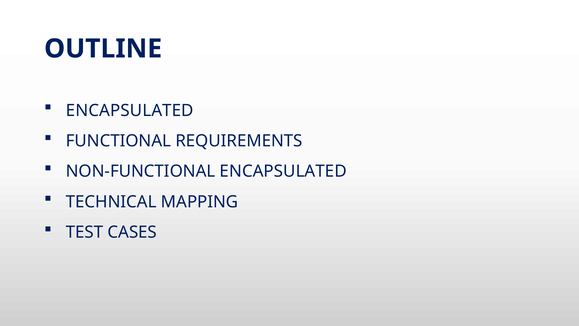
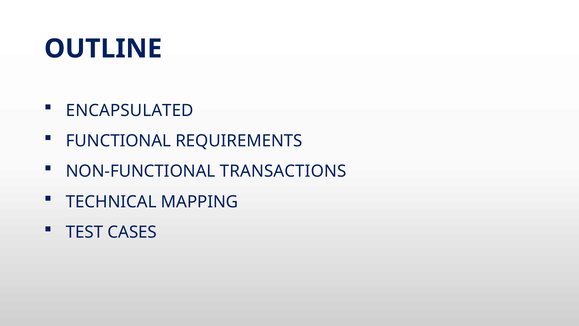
NON-FUNCTIONAL ENCAPSULATED: ENCAPSULATED -> TRANSACTIONS
